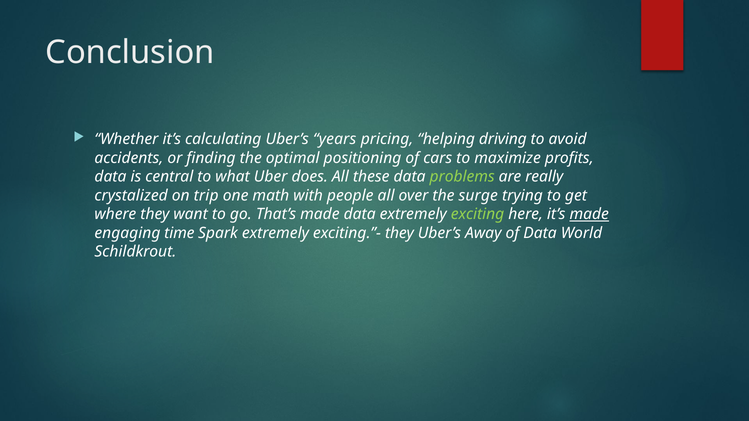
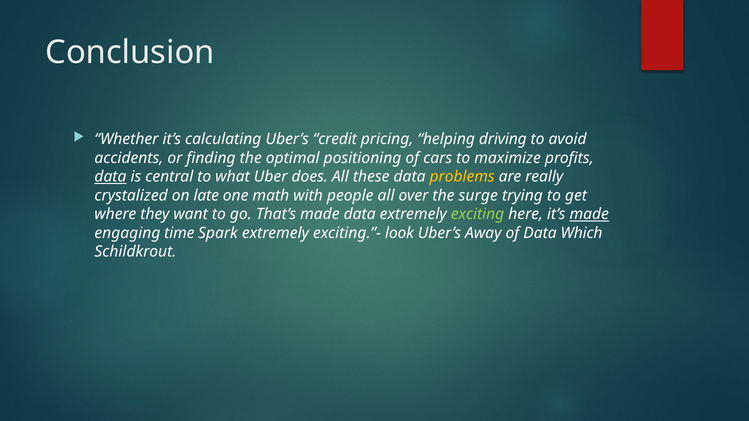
years: years -> credit
data at (110, 177) underline: none -> present
problems colour: light green -> yellow
trip: trip -> late
exciting.”- they: they -> look
World: World -> Which
